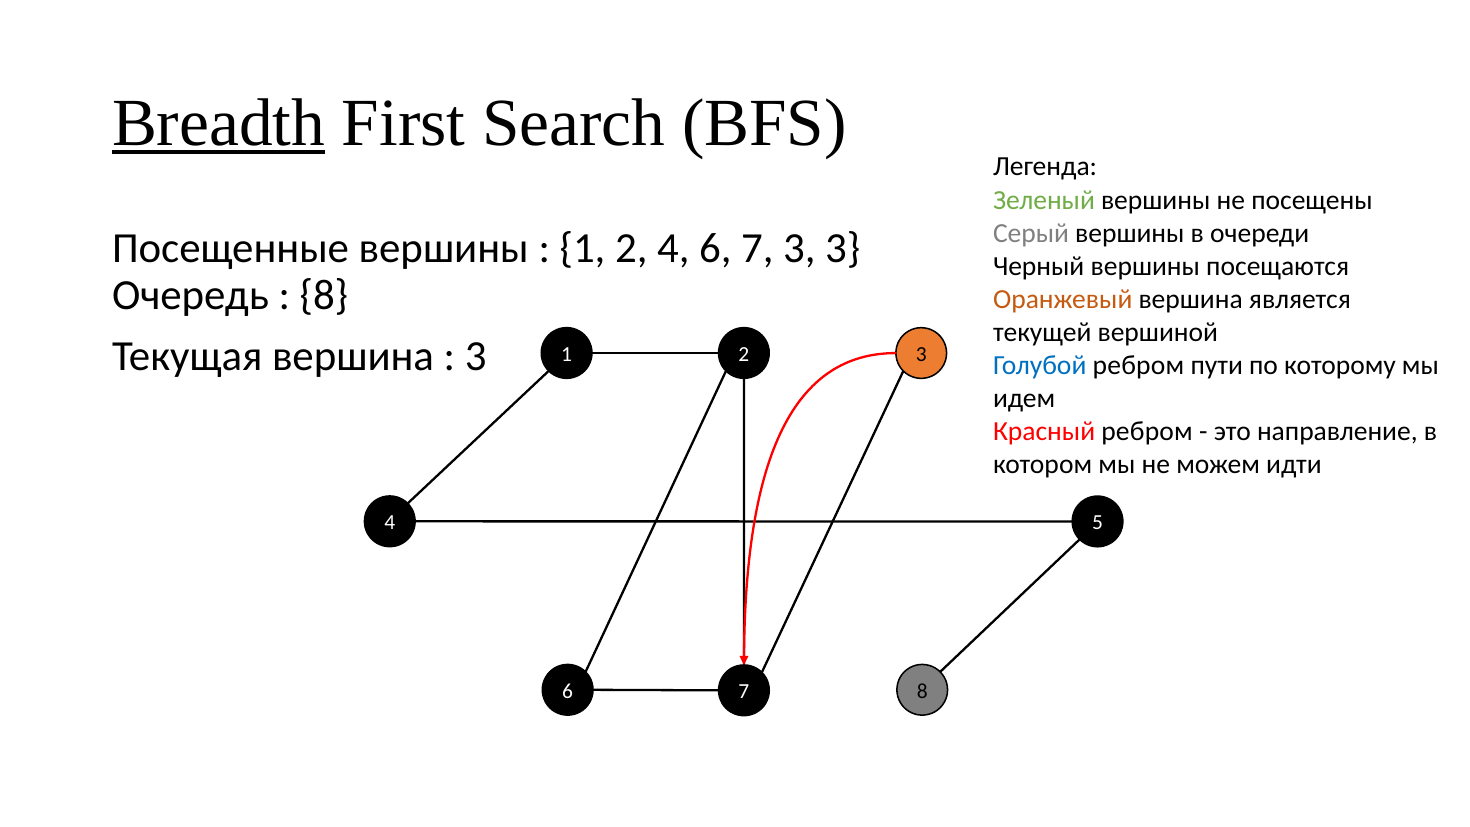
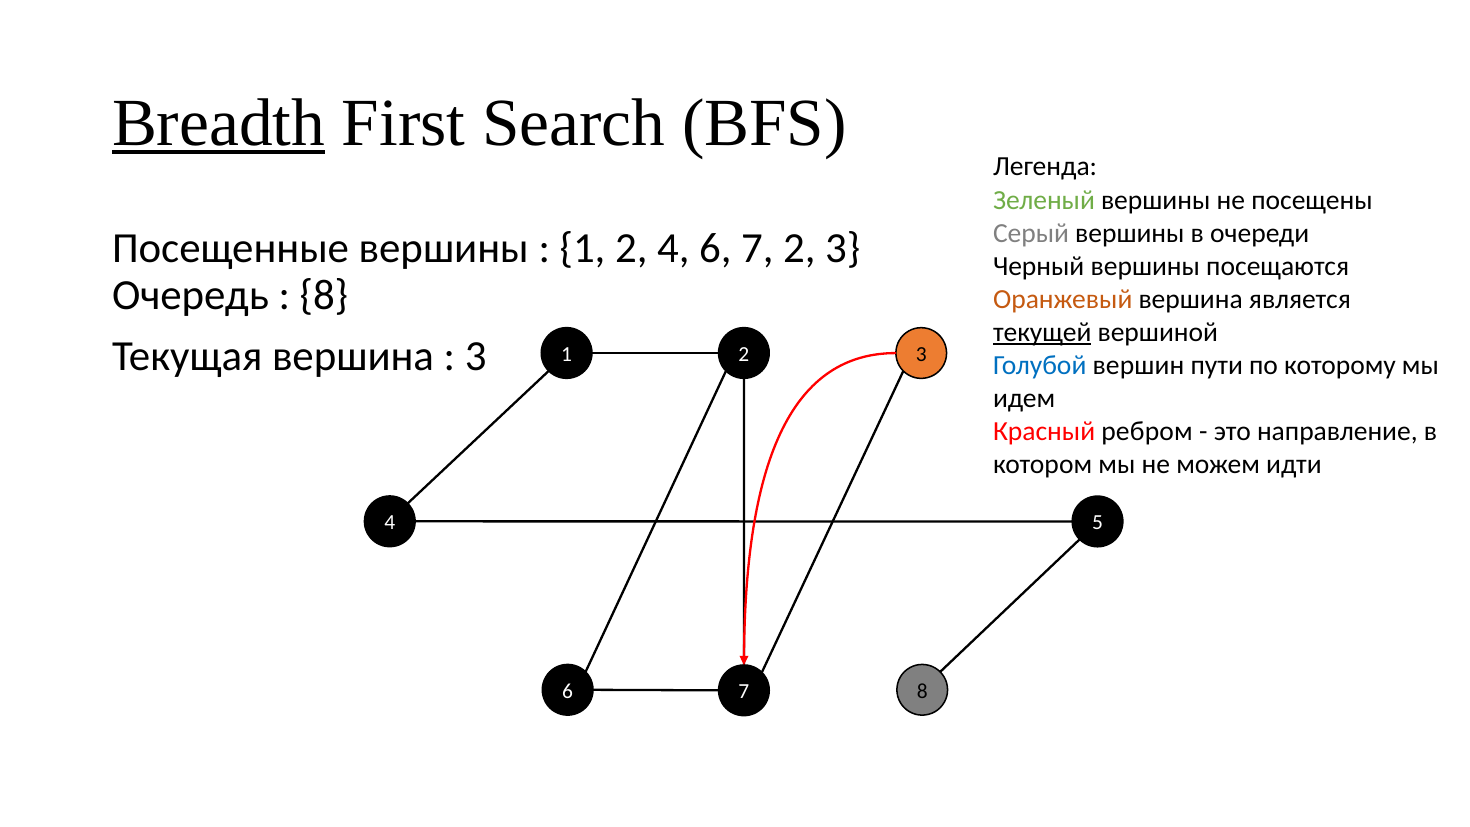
7 3: 3 -> 2
текущей underline: none -> present
Голубой ребром: ребром -> вершин
